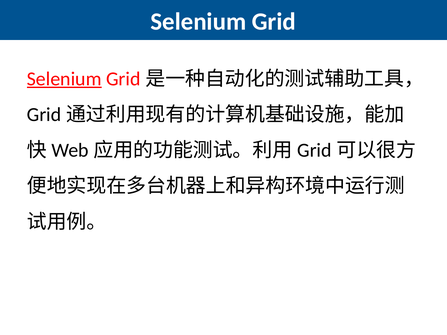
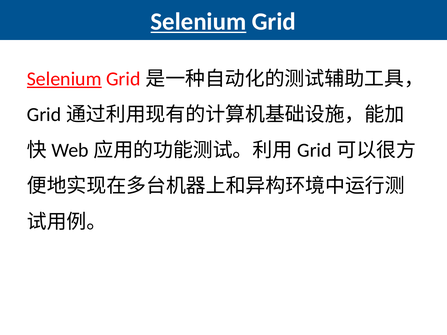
Selenium at (198, 22) underline: none -> present
